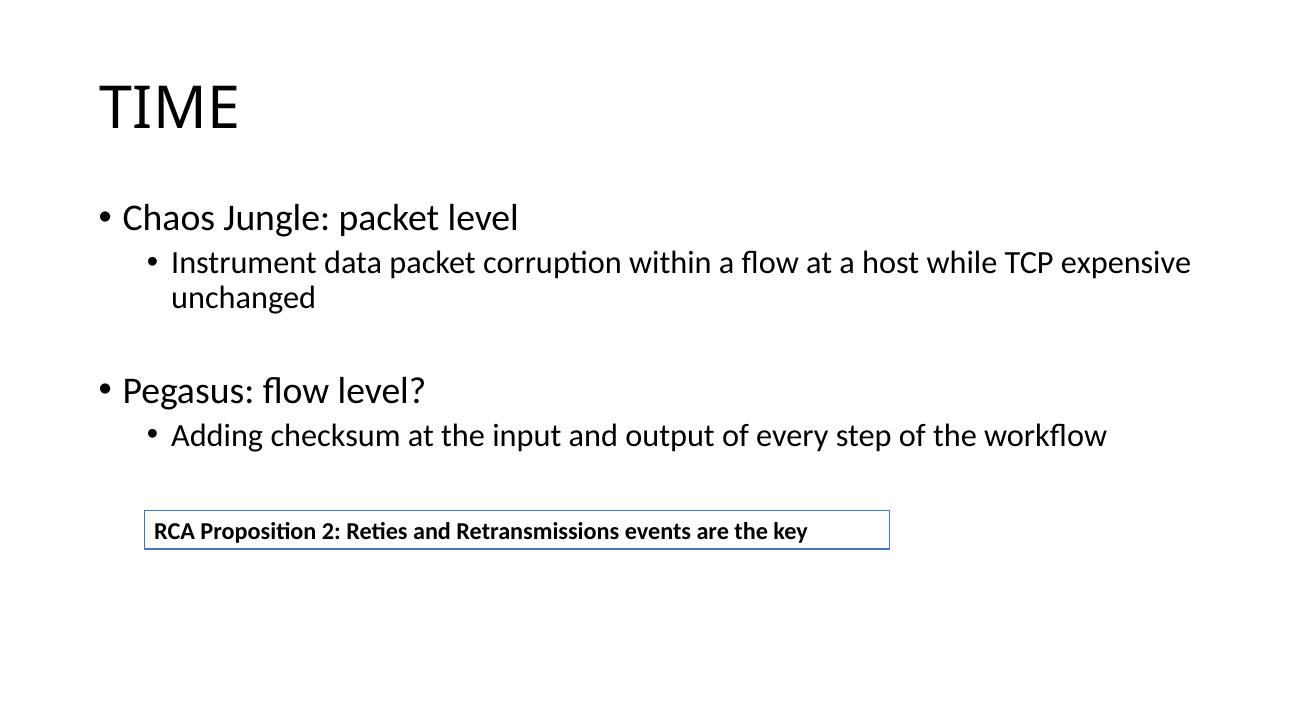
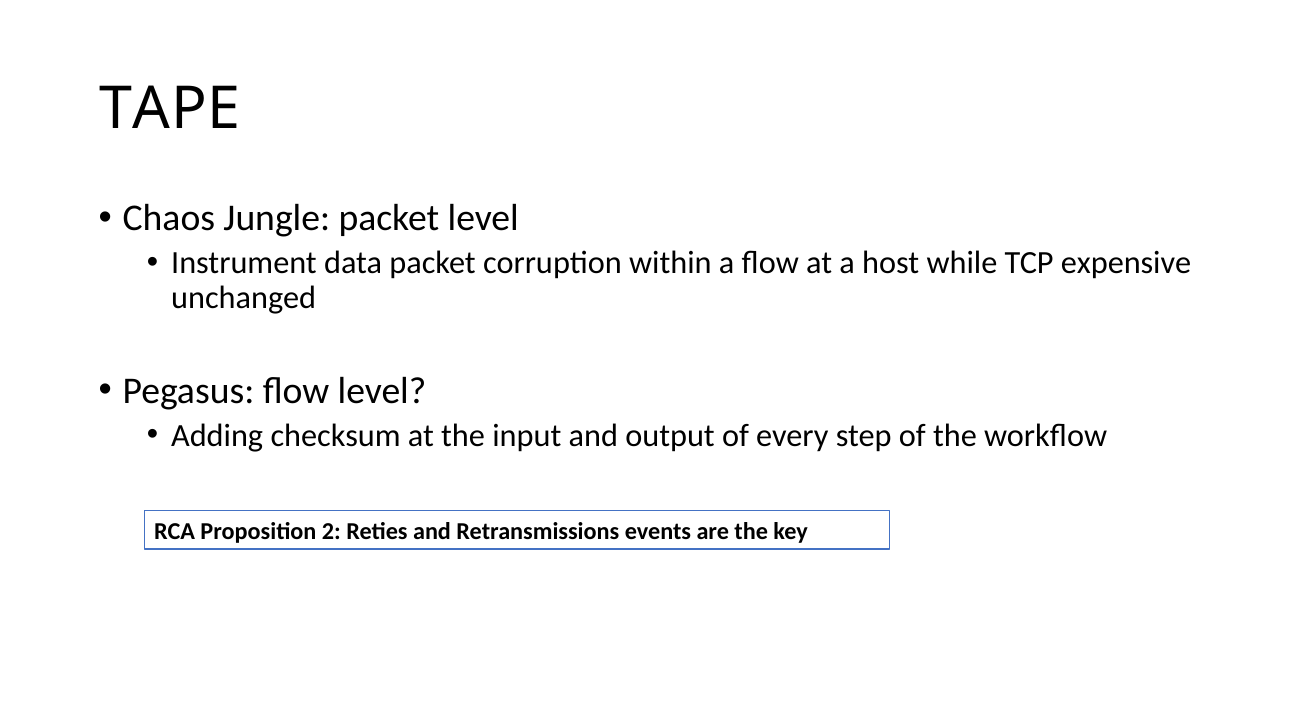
TIME: TIME -> TAPE
